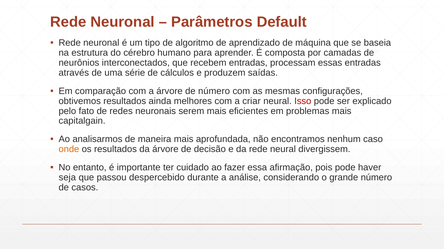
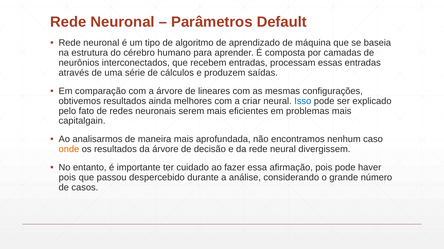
de número: número -> lineares
Isso colour: red -> blue
seja at (67, 178): seja -> pois
